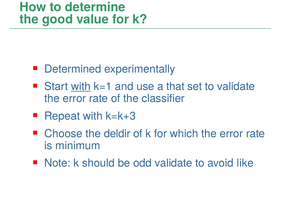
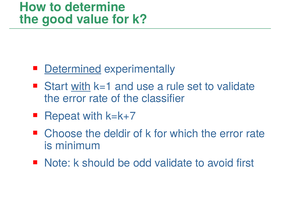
Determined underline: none -> present
that: that -> rule
k=k+3: k=k+3 -> k=k+7
like: like -> first
